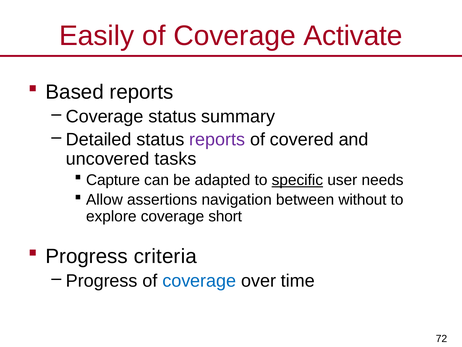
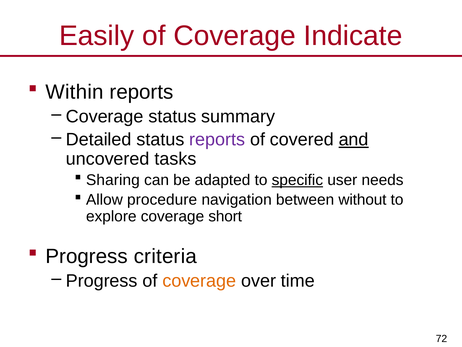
Activate: Activate -> Indicate
Based: Based -> Within
and underline: none -> present
Capture: Capture -> Sharing
assertions: assertions -> procedure
coverage at (199, 281) colour: blue -> orange
